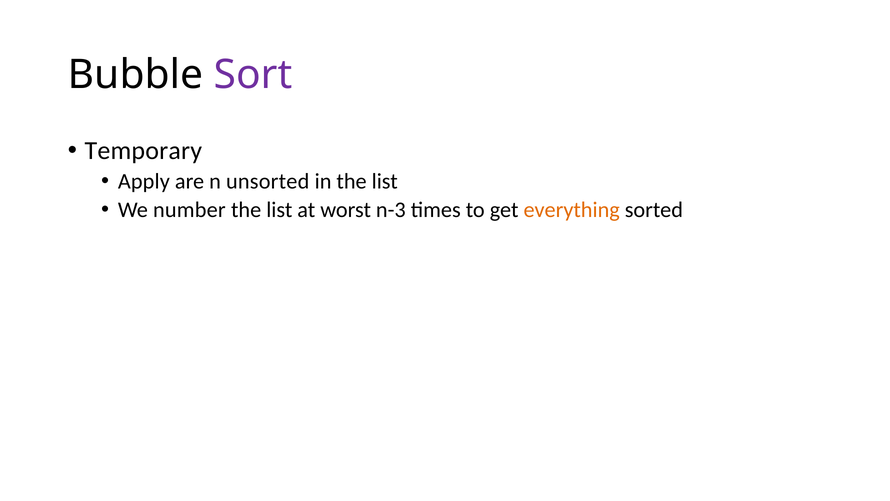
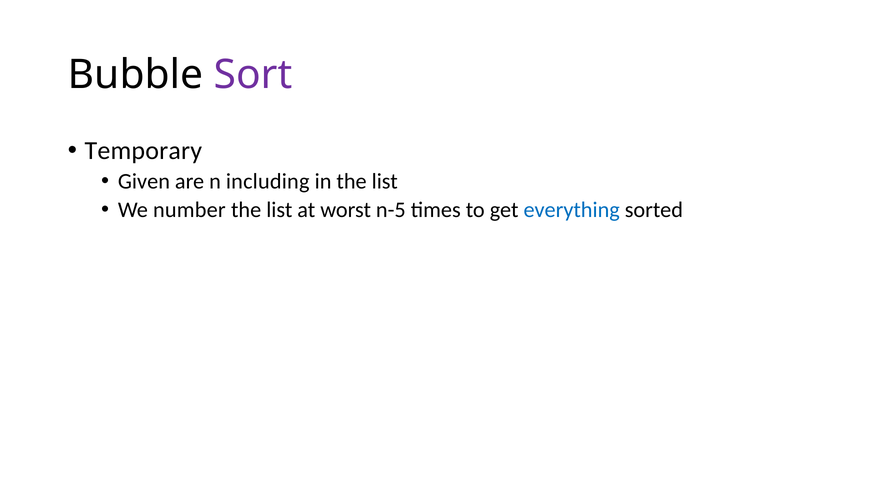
Apply: Apply -> Given
unsorted: unsorted -> including
n-3: n-3 -> n-5
everything colour: orange -> blue
